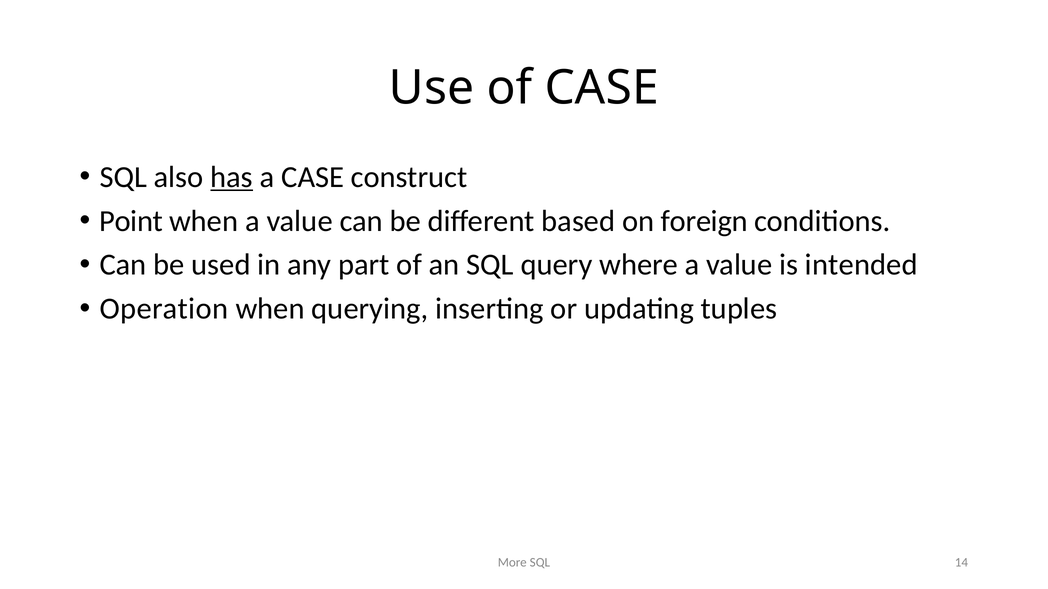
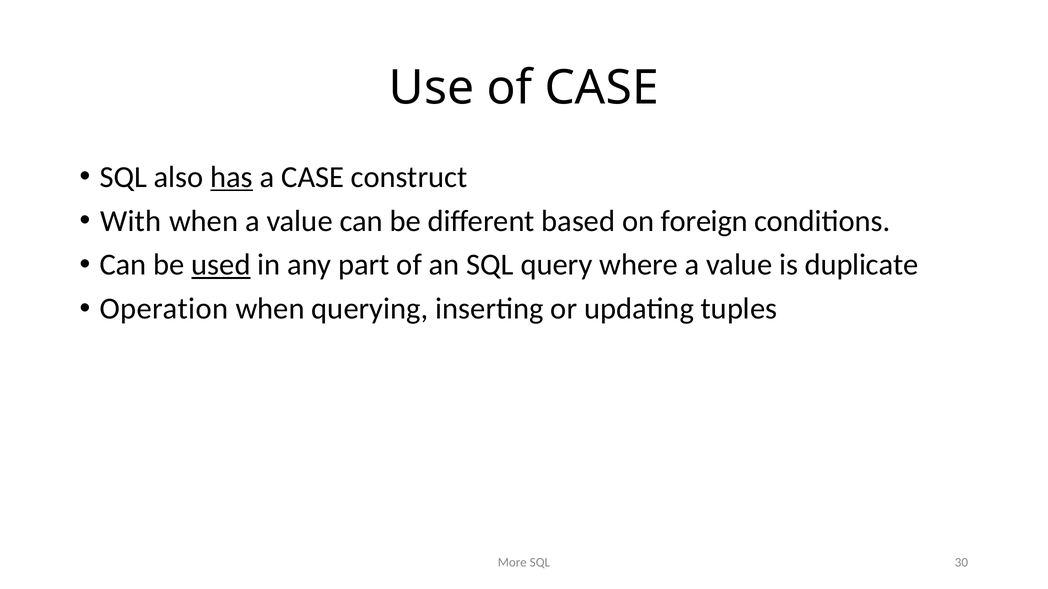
Point: Point -> With
used underline: none -> present
intended: intended -> duplicate
14: 14 -> 30
